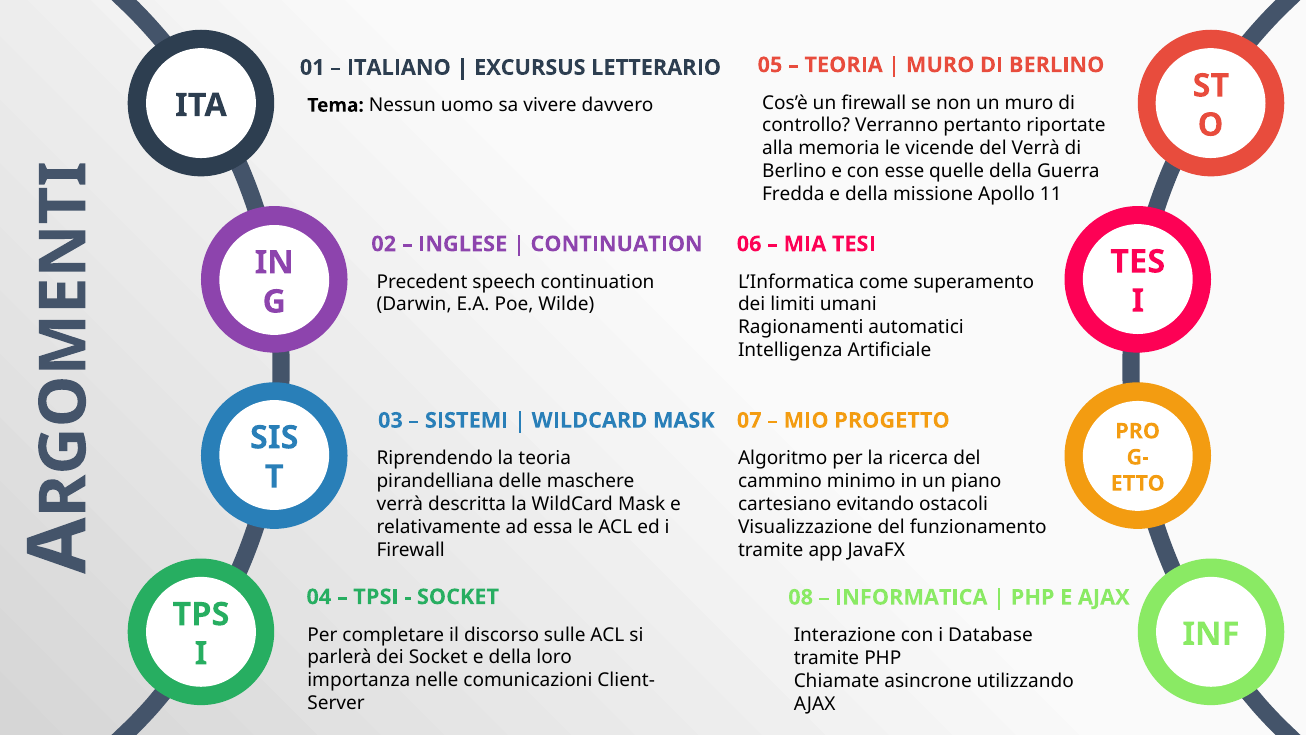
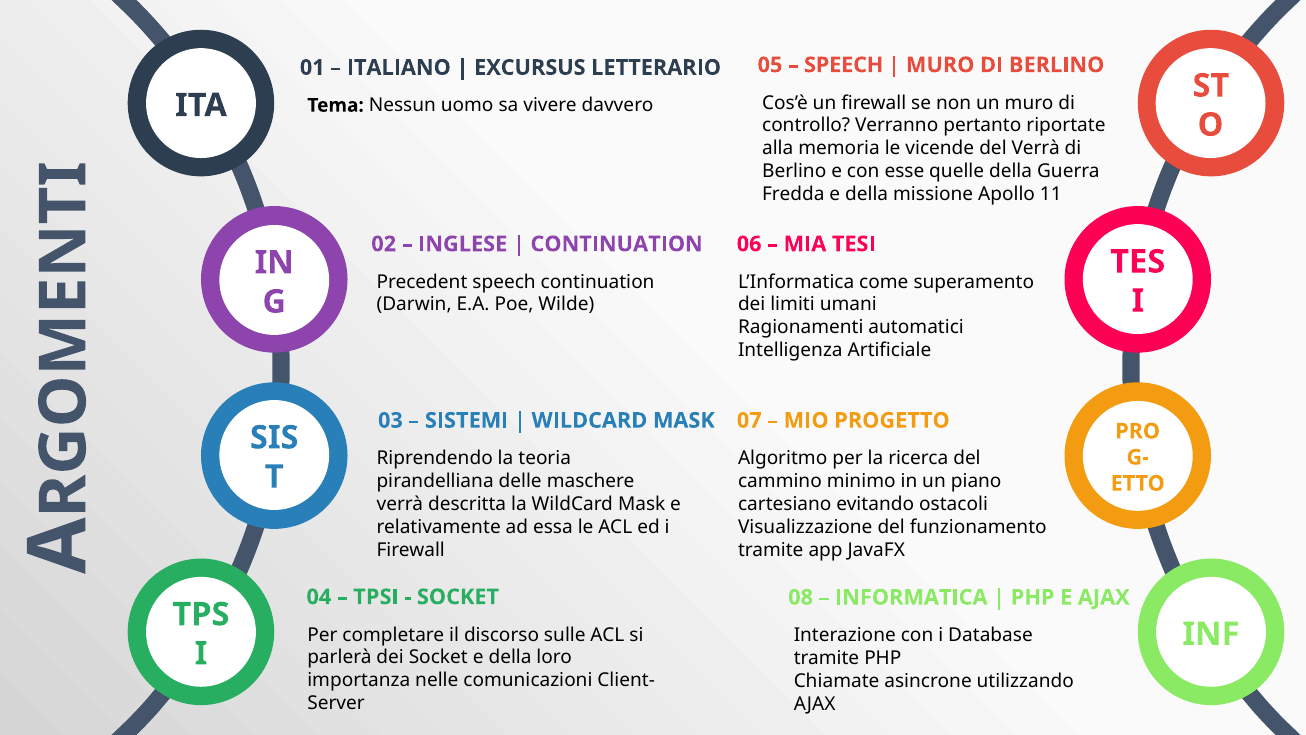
TEORIA at (844, 65): TEORIA -> SPEECH
